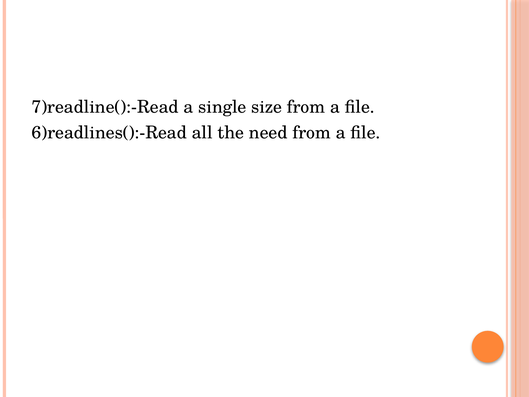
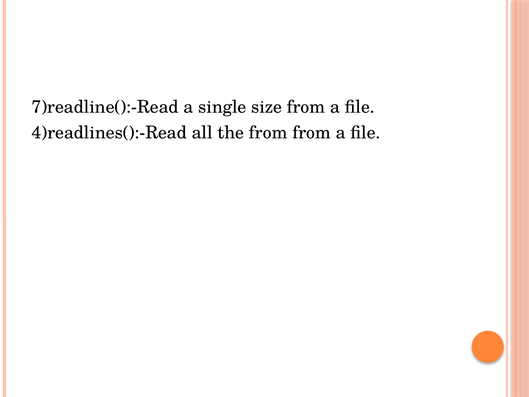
6)readlines():-Read: 6)readlines():-Read -> 4)readlines():-Read
the need: need -> from
